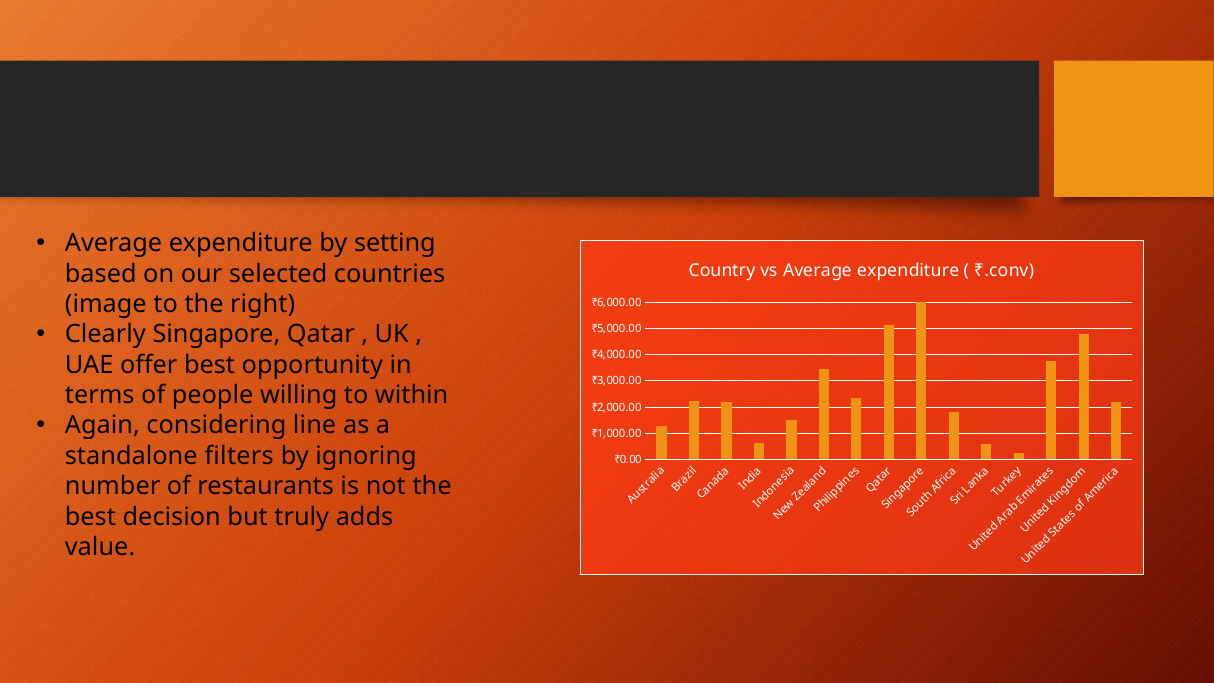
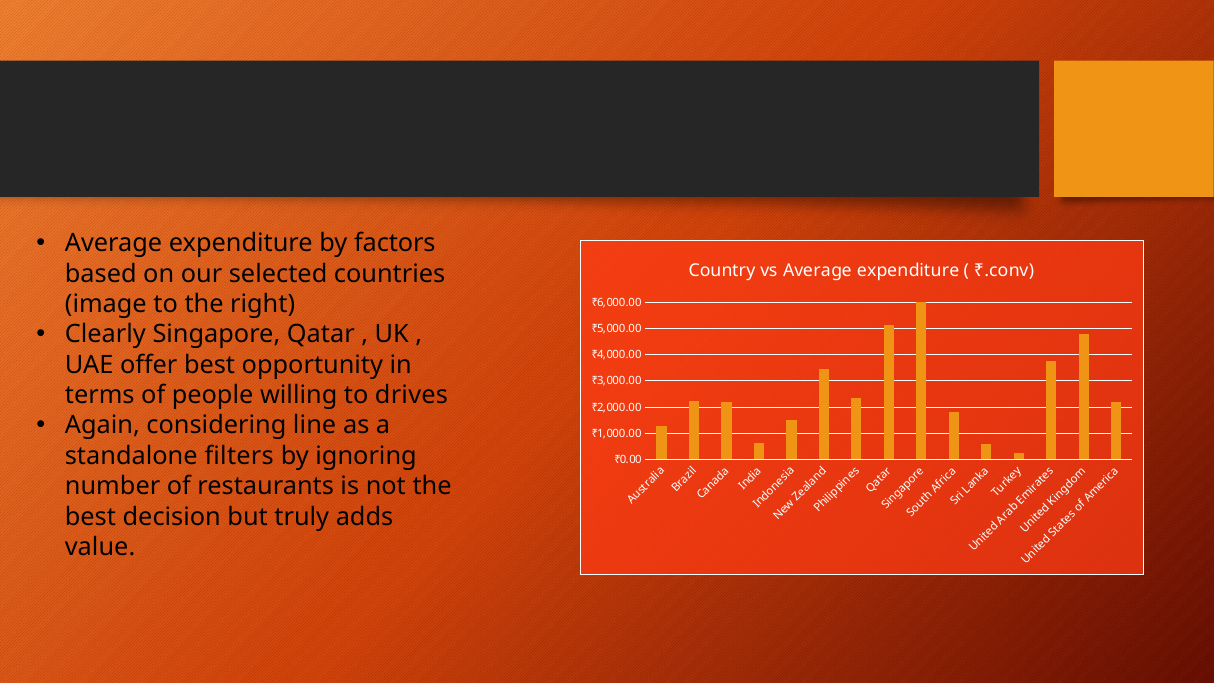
setting: setting -> factors
within: within -> drives
